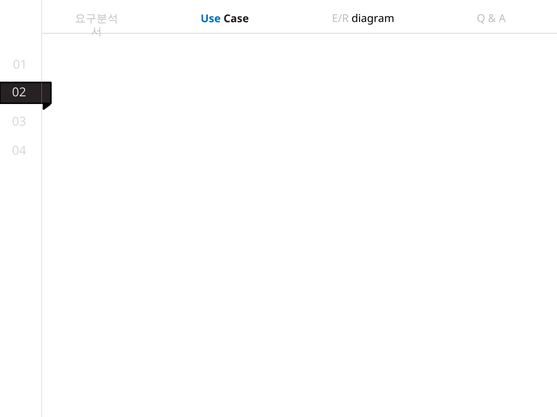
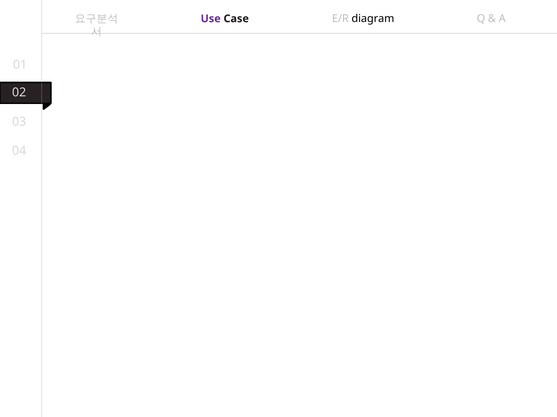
Use colour: blue -> purple
